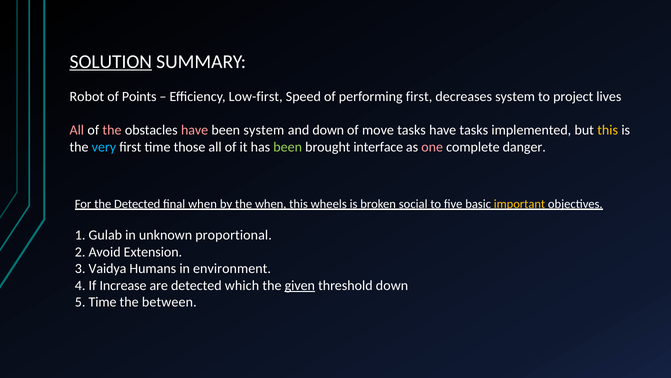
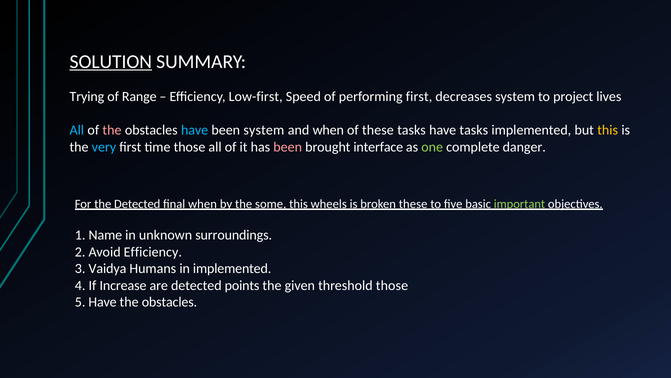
Robot: Robot -> Trying
Points: Points -> Range
All at (77, 130) colour: pink -> light blue
have at (195, 130) colour: pink -> light blue
and down: down -> when
of move: move -> these
been at (288, 147) colour: light green -> pink
one colour: pink -> light green
the when: when -> some
broken social: social -> these
important colour: yellow -> light green
Gulab: Gulab -> Name
proportional: proportional -> surroundings
Avoid Extension: Extension -> Efficiency
in environment: environment -> implemented
which: which -> points
given underline: present -> none
threshold down: down -> those
5 Time: Time -> Have
between at (169, 302): between -> obstacles
